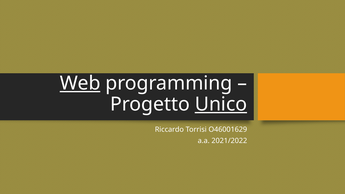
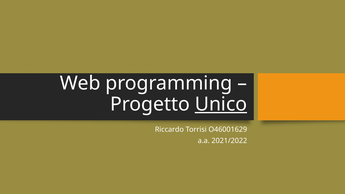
Web underline: present -> none
